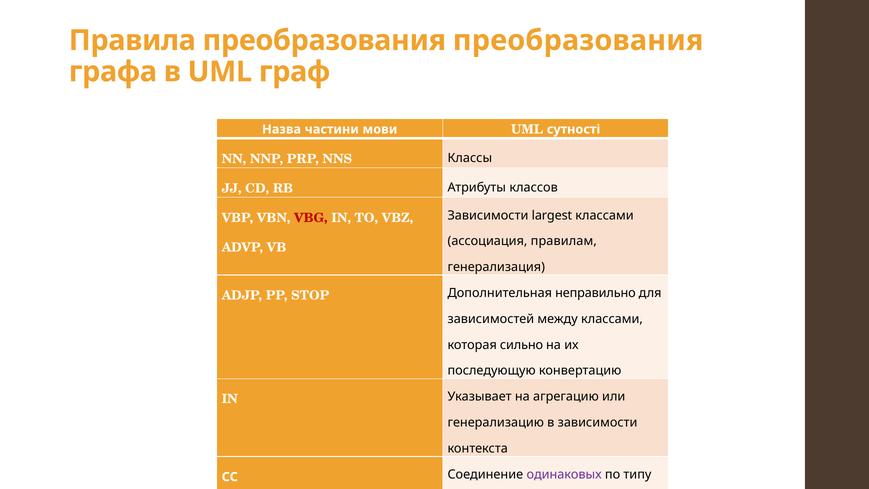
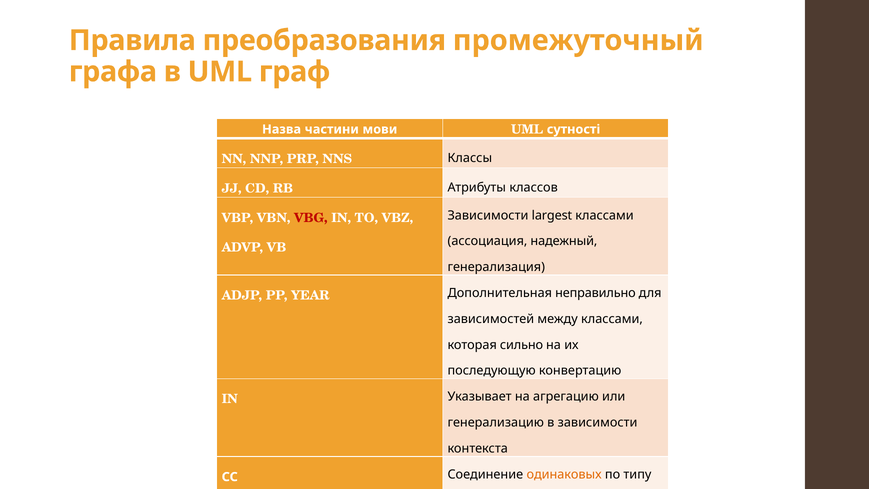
преобразования преобразования: преобразования -> промежуточный
правилам: правилам -> надежный
STOP: STOP -> YEAR
одинаковых colour: purple -> orange
